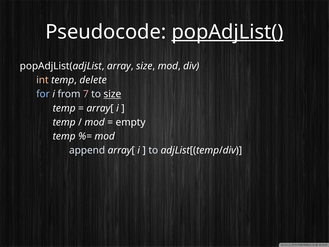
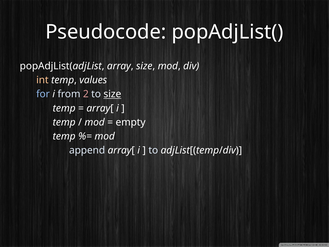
popAdjList( underline: present -> none
delete: delete -> values
7: 7 -> 2
